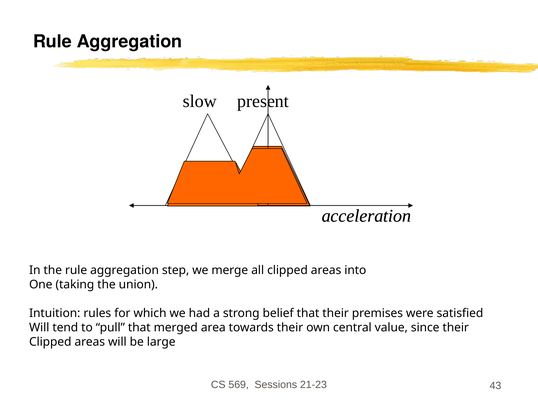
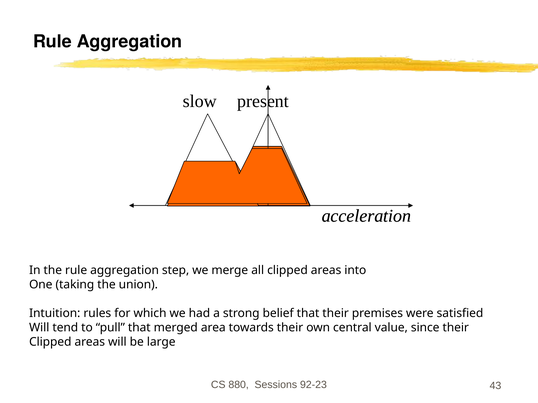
569: 569 -> 880
21-23: 21-23 -> 92-23
